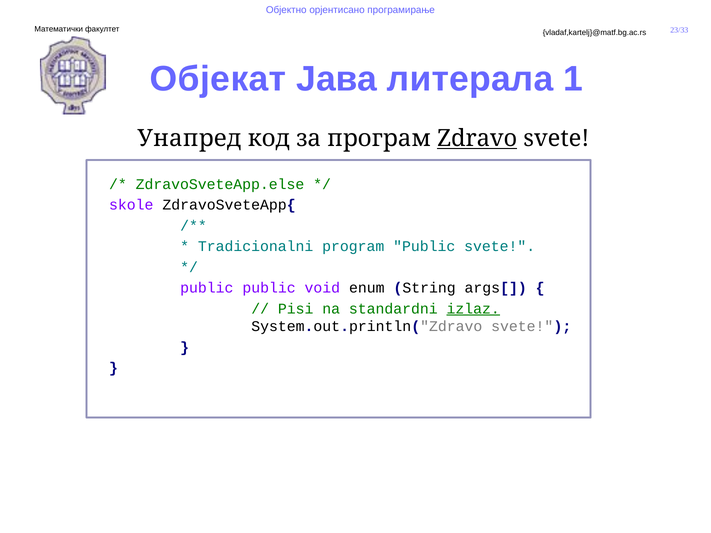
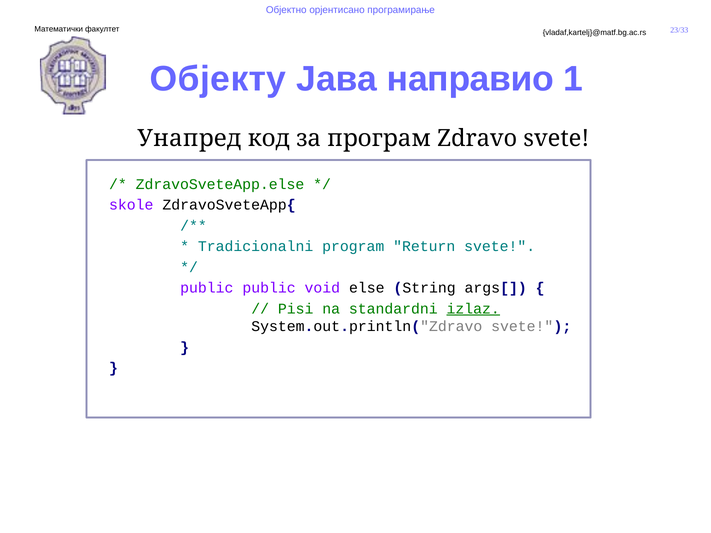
Објекат: Објекат -> Објекту
литерала: литерала -> направио
Zdravo underline: present -> none
program Public: Public -> Return
enum: enum -> else
